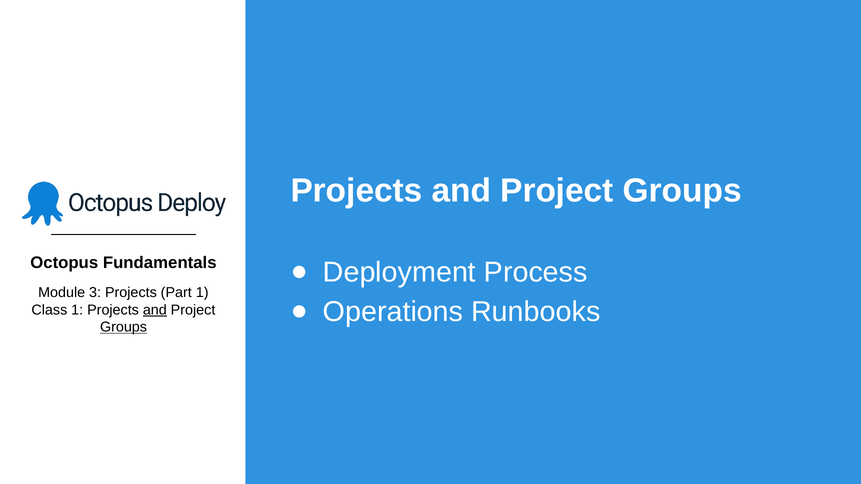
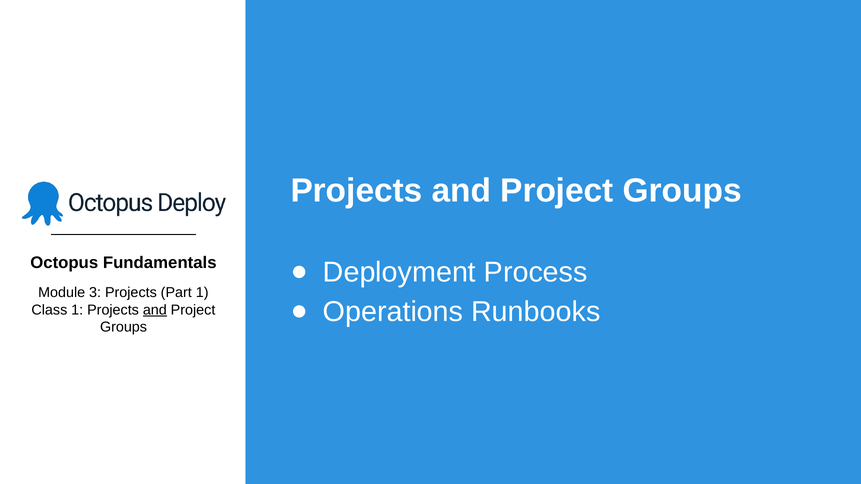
Groups at (124, 327) underline: present -> none
